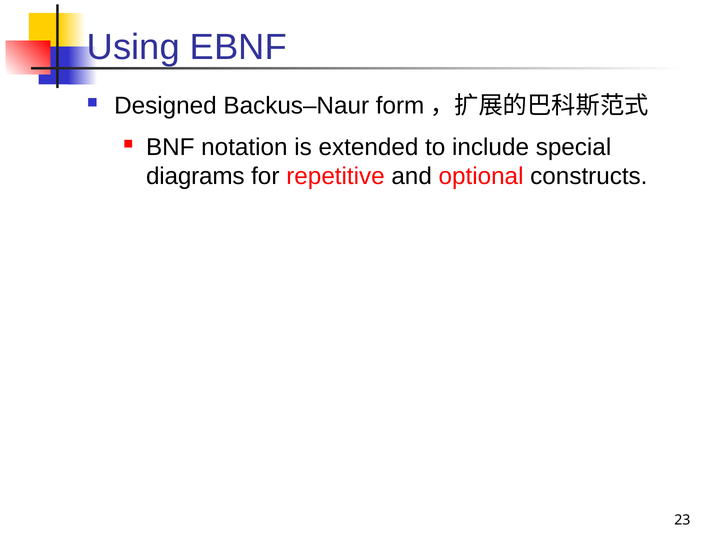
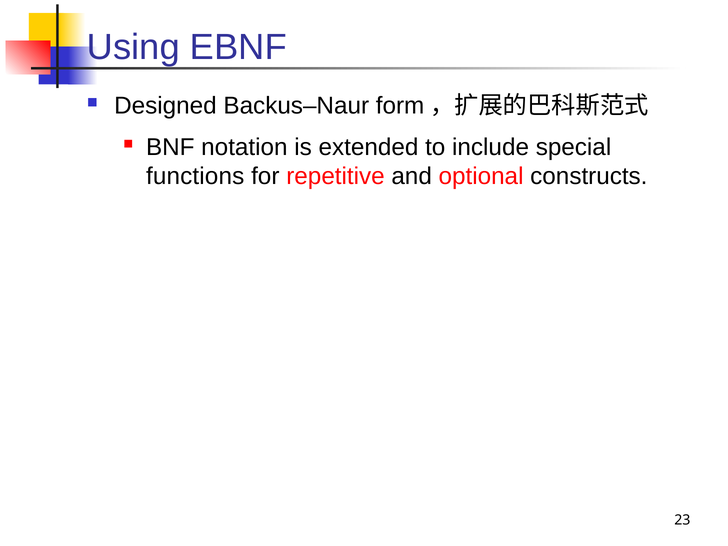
diagrams: diagrams -> functions
